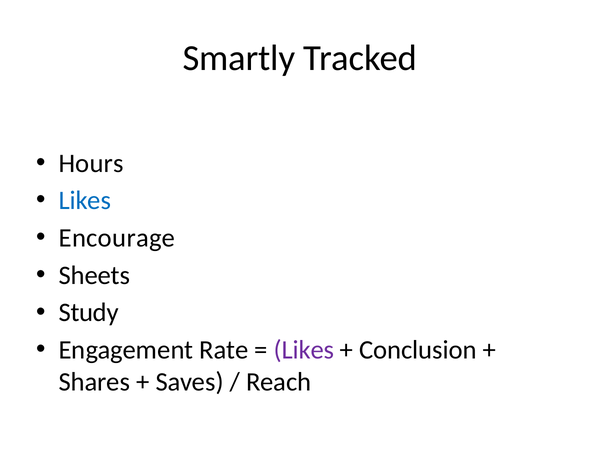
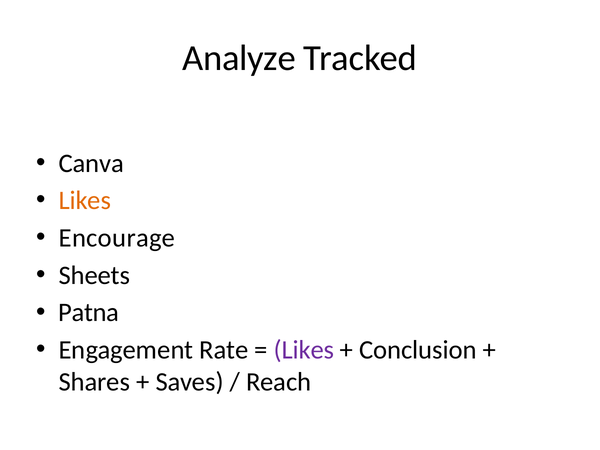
Smartly: Smartly -> Analyze
Hours: Hours -> Canva
Likes at (85, 201) colour: blue -> orange
Study: Study -> Patna
